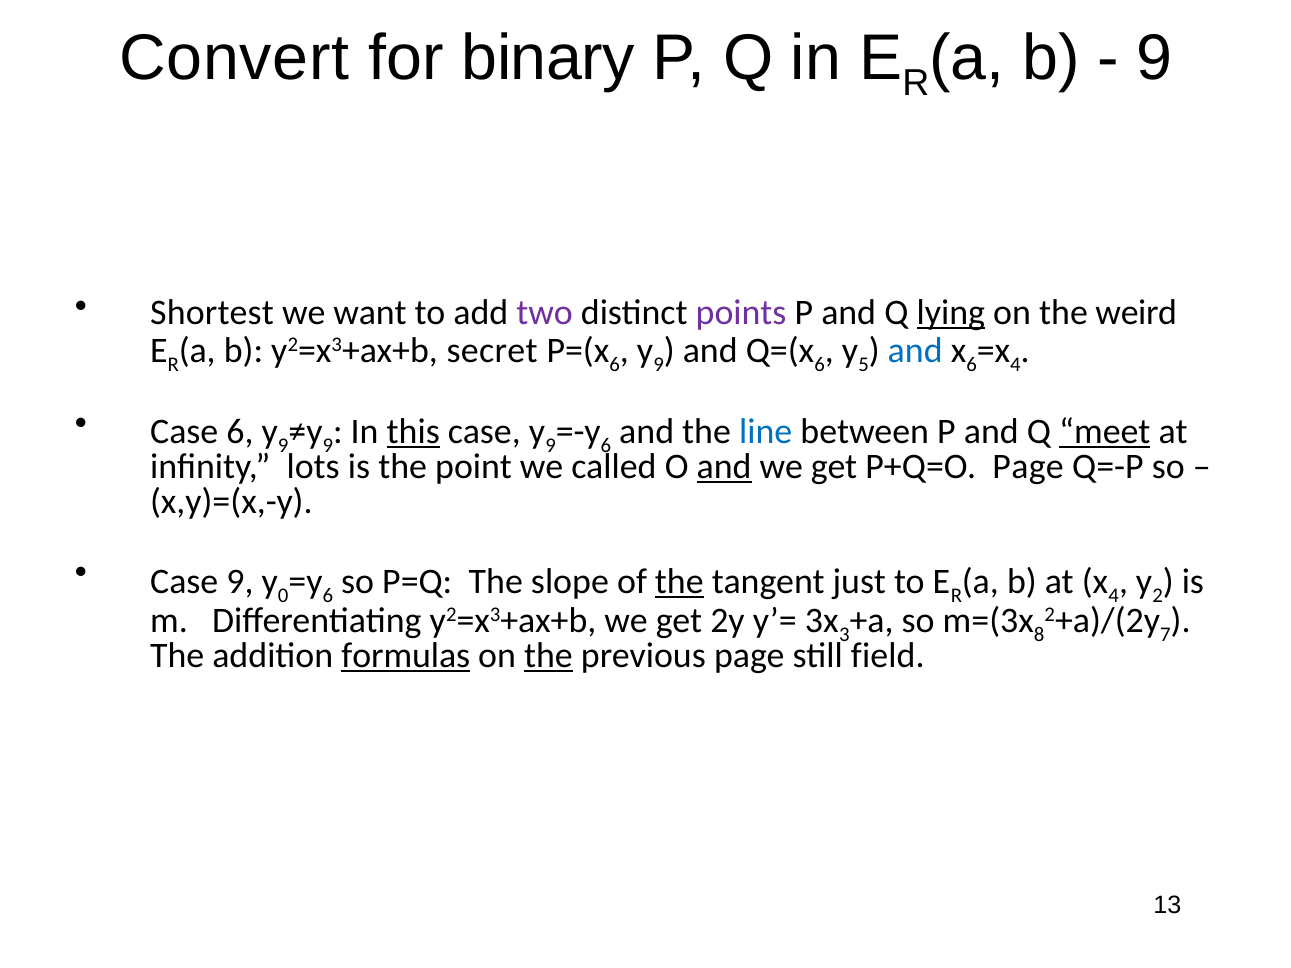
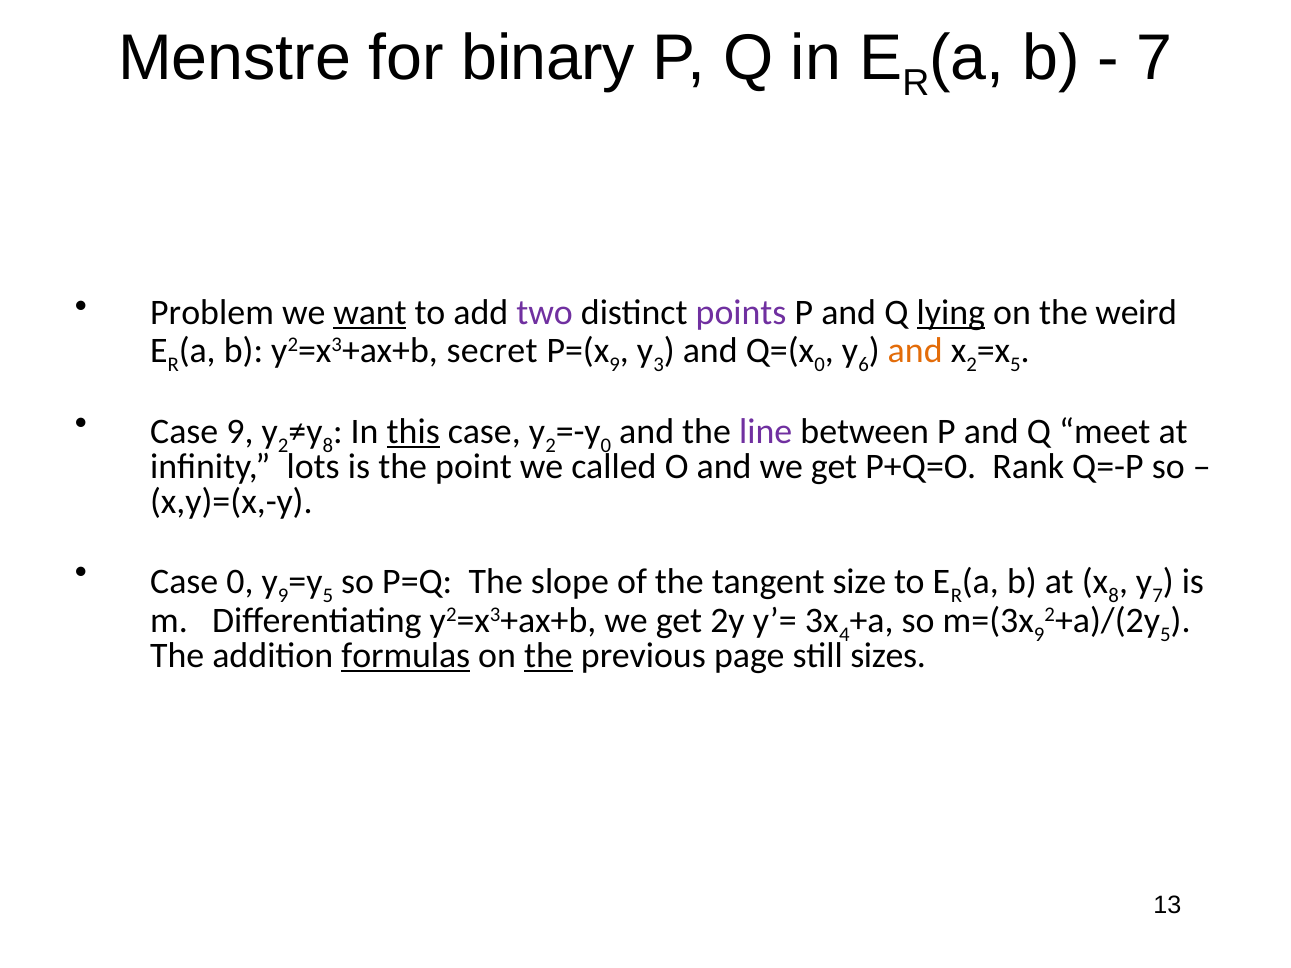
Convert: Convert -> Menstre
9 at (1155, 58): 9 -> 7
Shortest: Shortest -> Problem
want underline: none -> present
6 at (615, 365): 6 -> 9
9 at (659, 365): 9 -> 3
6 at (820, 365): 6 -> 0
5: 5 -> 6
and at (915, 351) colour: blue -> orange
6 at (972, 365): 6 -> 2
4 at (1015, 365): 4 -> 5
Case 6: 6 -> 9
9 at (283, 446): 9 -> 2
9 at (328, 446): 9 -> 8
9 at (551, 446): 9 -> 2
6 at (606, 446): 6 -> 0
line colour: blue -> purple
meet underline: present -> none
and at (724, 467) underline: present -> none
P+Q=O Page: Page -> Rank
Case 9: 9 -> 0
0 at (283, 595): 0 -> 9
6 at (328, 595): 6 -> 5
the at (679, 581) underline: present -> none
just: just -> size
4 at (1114, 595): 4 -> 8
2 at (1158, 595): 2 -> 7
3: 3 -> 4
8 at (1039, 634): 8 -> 9
7 at (1165, 634): 7 -> 5
field: field -> sizes
